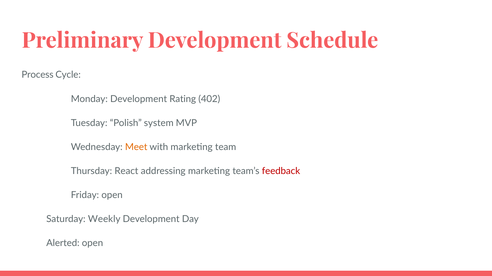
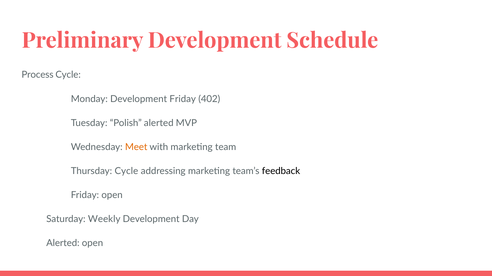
Development Rating: Rating -> Friday
Polish system: system -> alerted
Thursday React: React -> Cycle
feedback colour: red -> black
